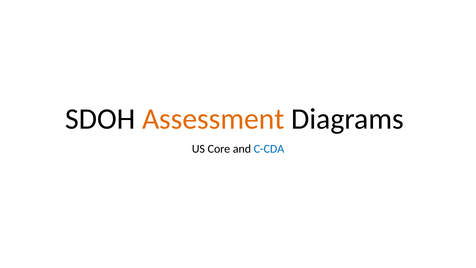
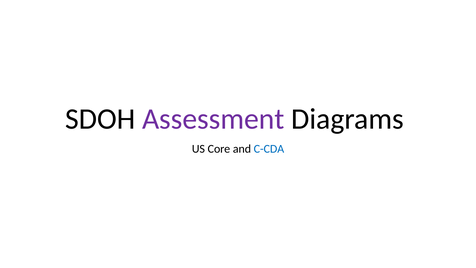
Assessment colour: orange -> purple
